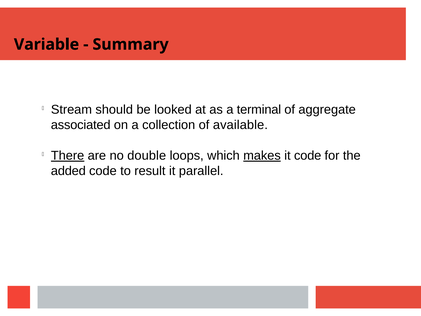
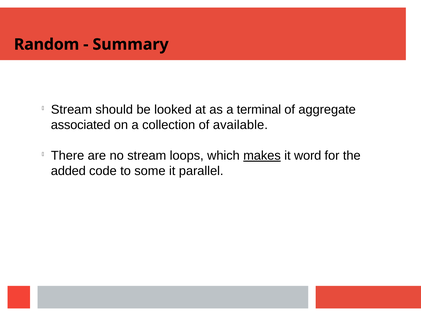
Variable: Variable -> Random
There underline: present -> none
no double: double -> stream
it code: code -> word
result: result -> some
